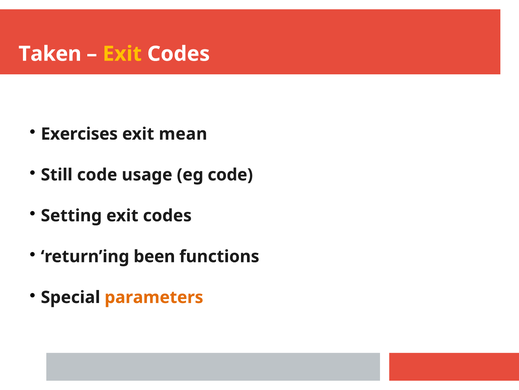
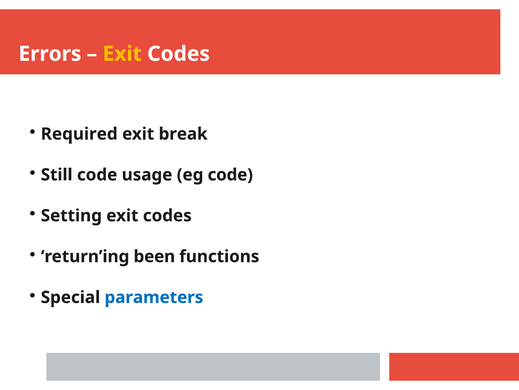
Taken: Taken -> Errors
Exercises: Exercises -> Required
mean: mean -> break
parameters colour: orange -> blue
